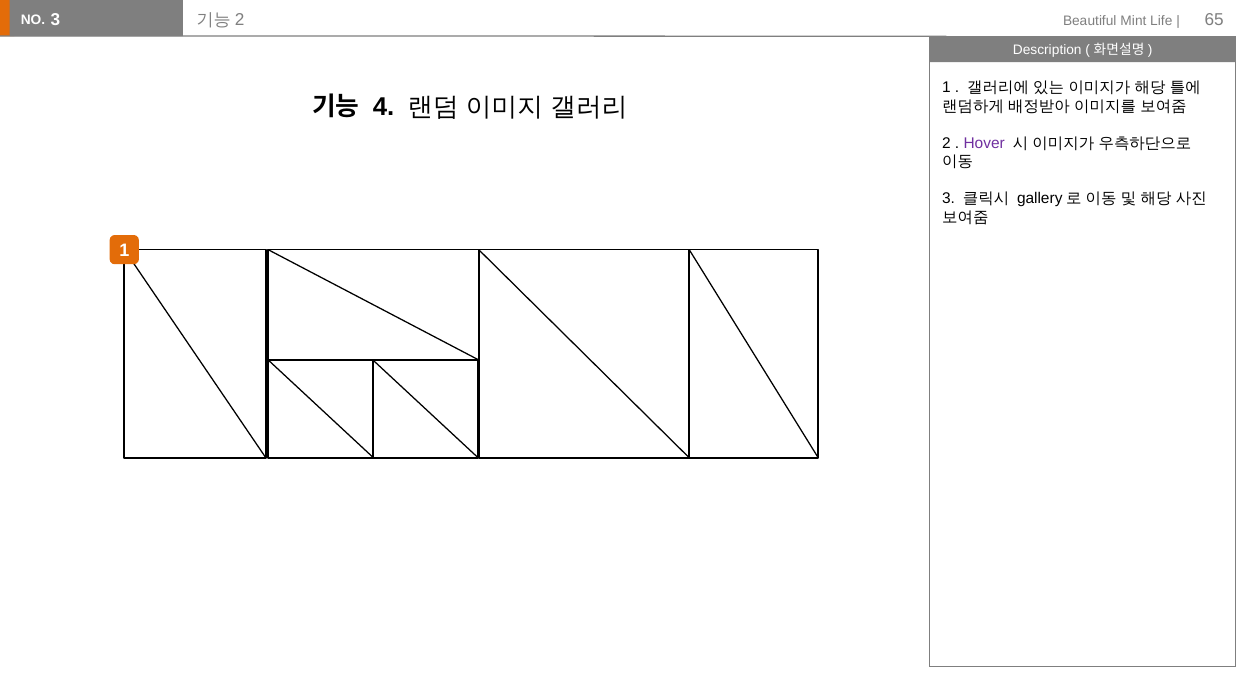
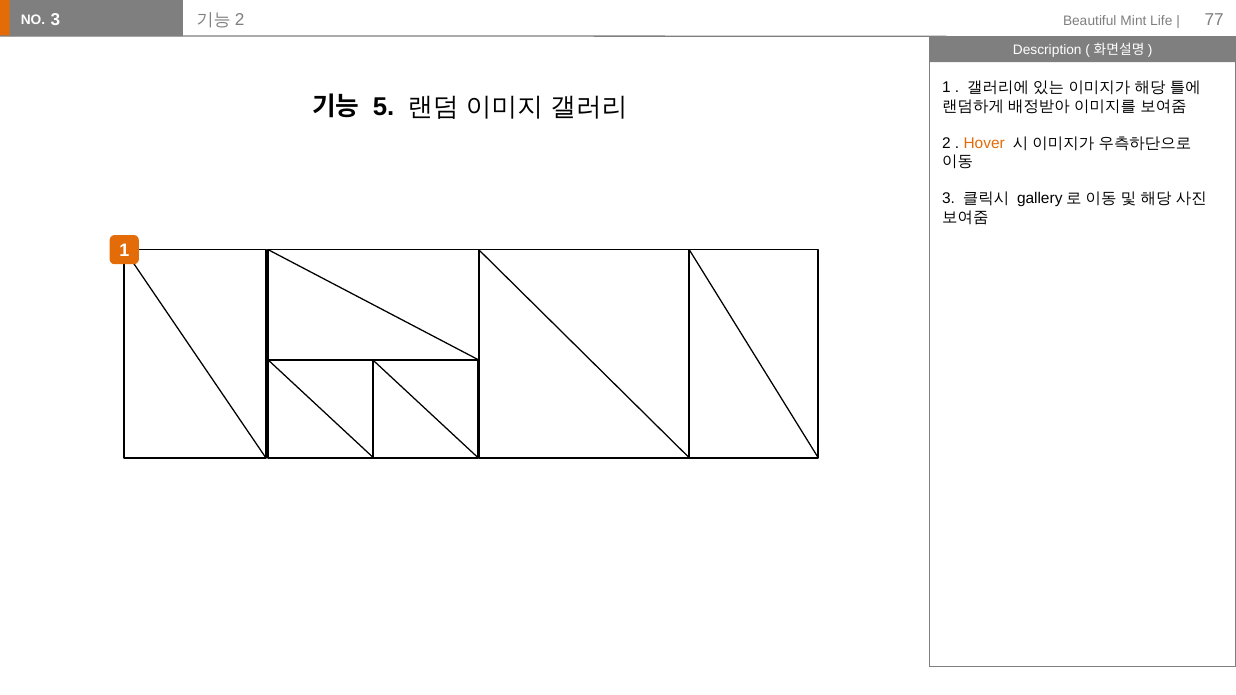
65: 65 -> 77
4: 4 -> 5
Hover colour: purple -> orange
